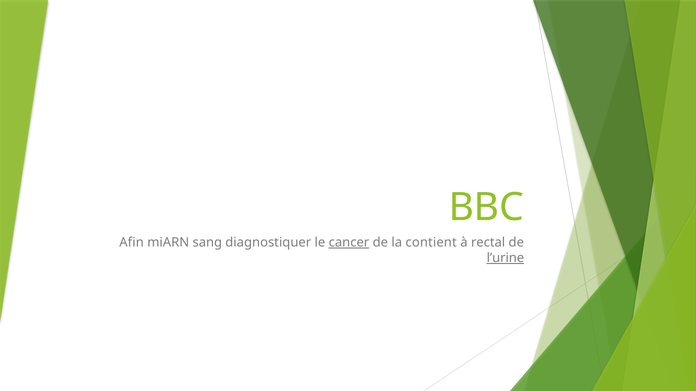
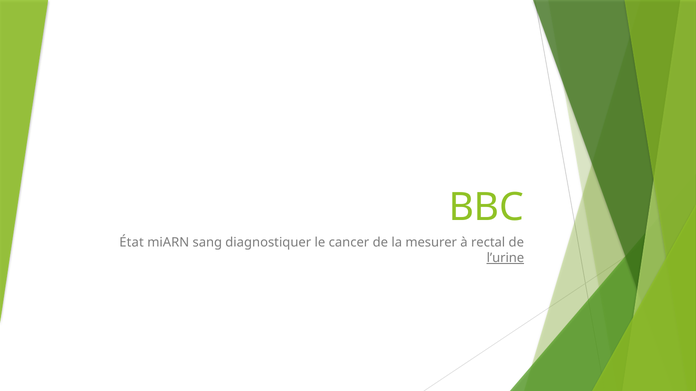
Afin: Afin -> État
cancer underline: present -> none
contient: contient -> mesurer
